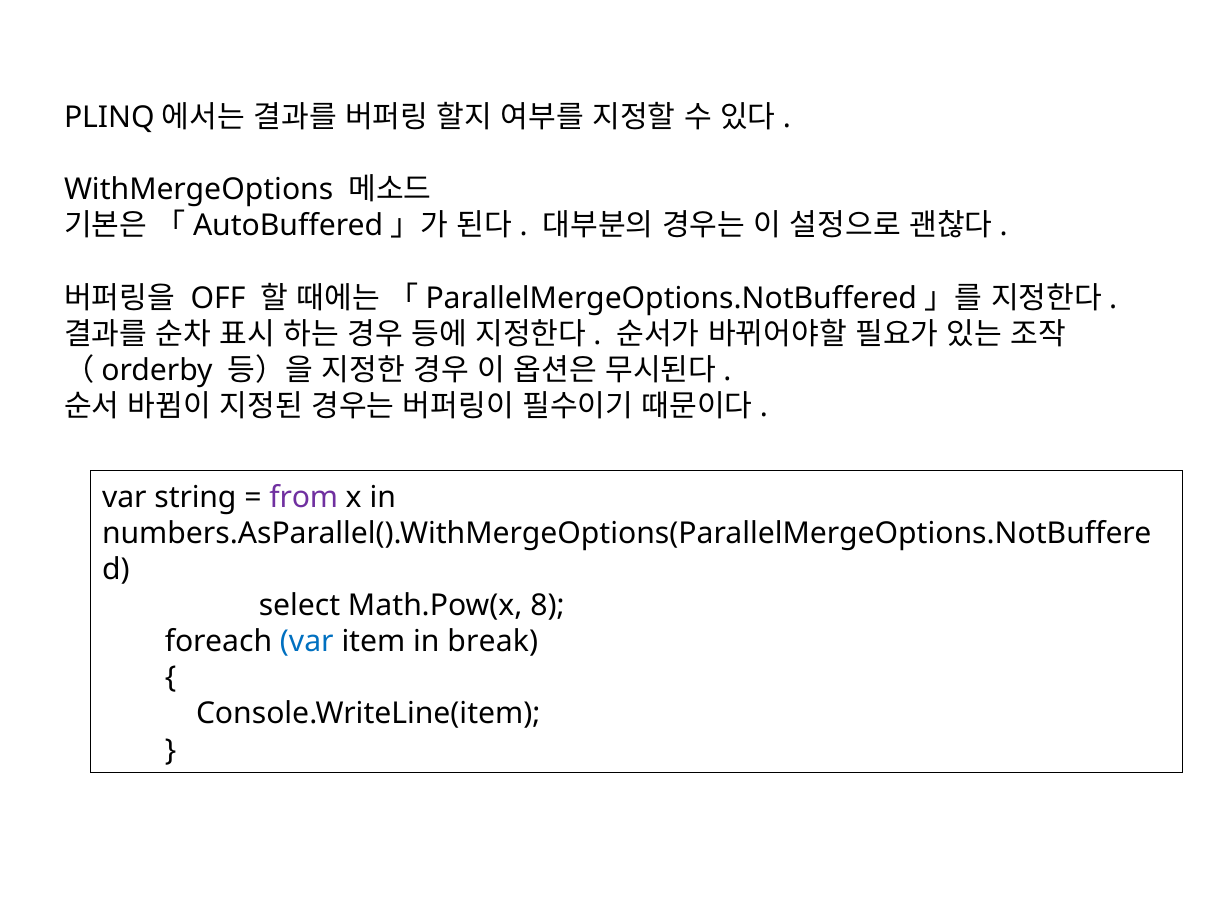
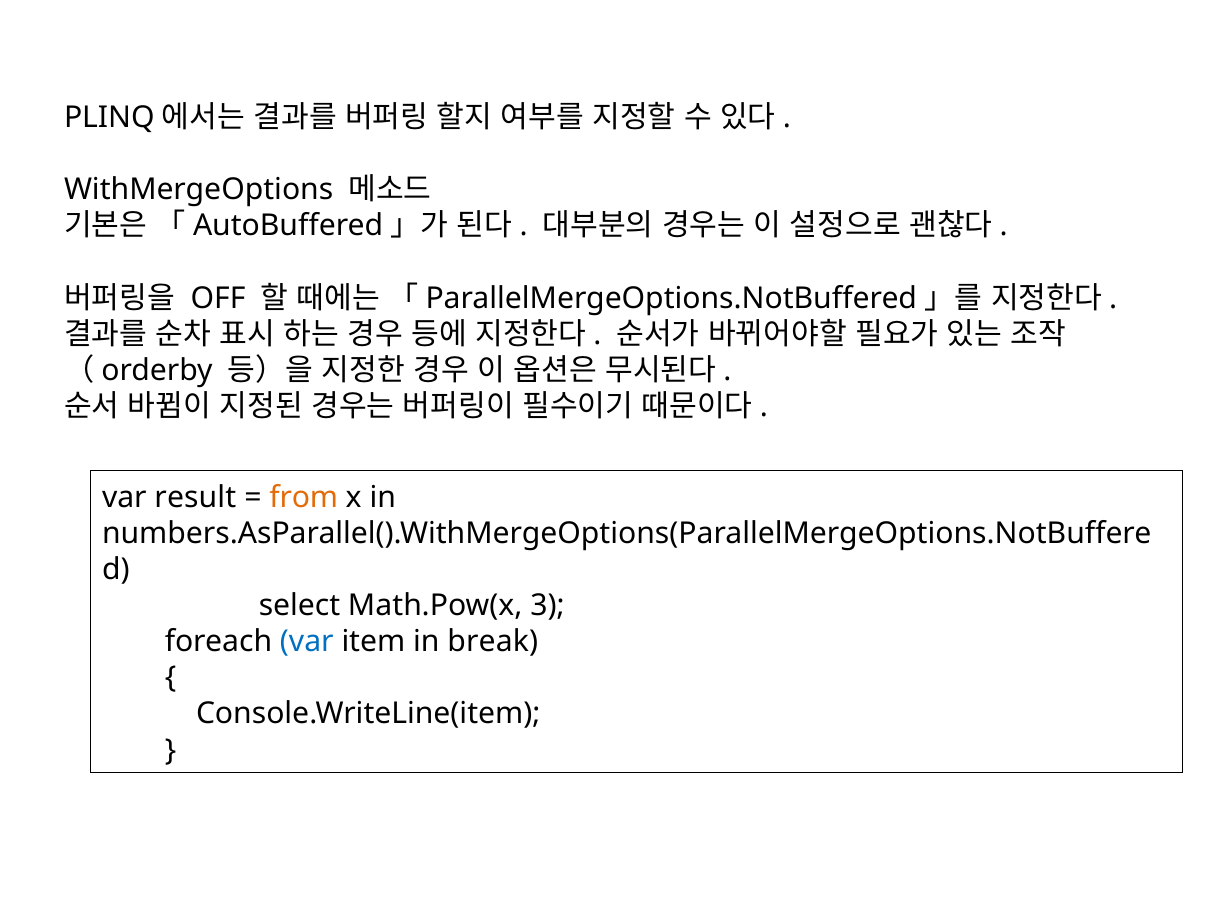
string: string -> result
from colour: purple -> orange
8: 8 -> 3
